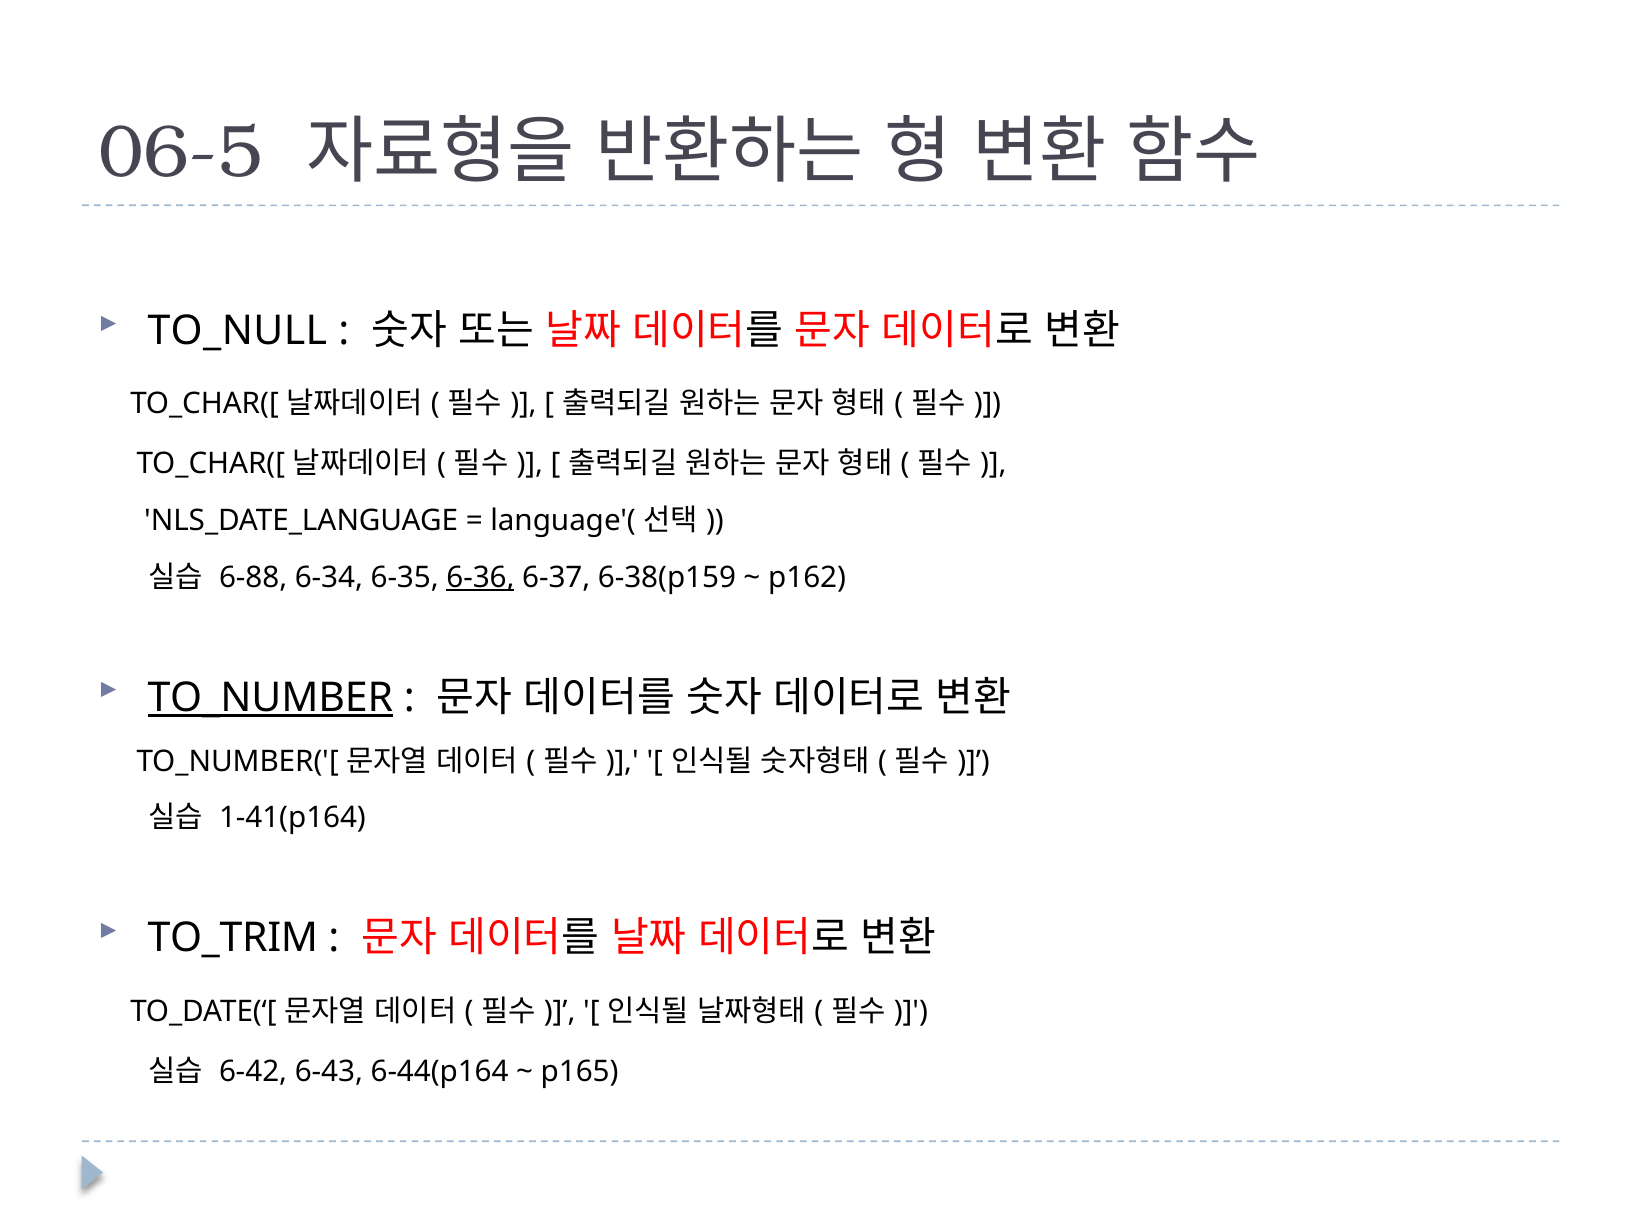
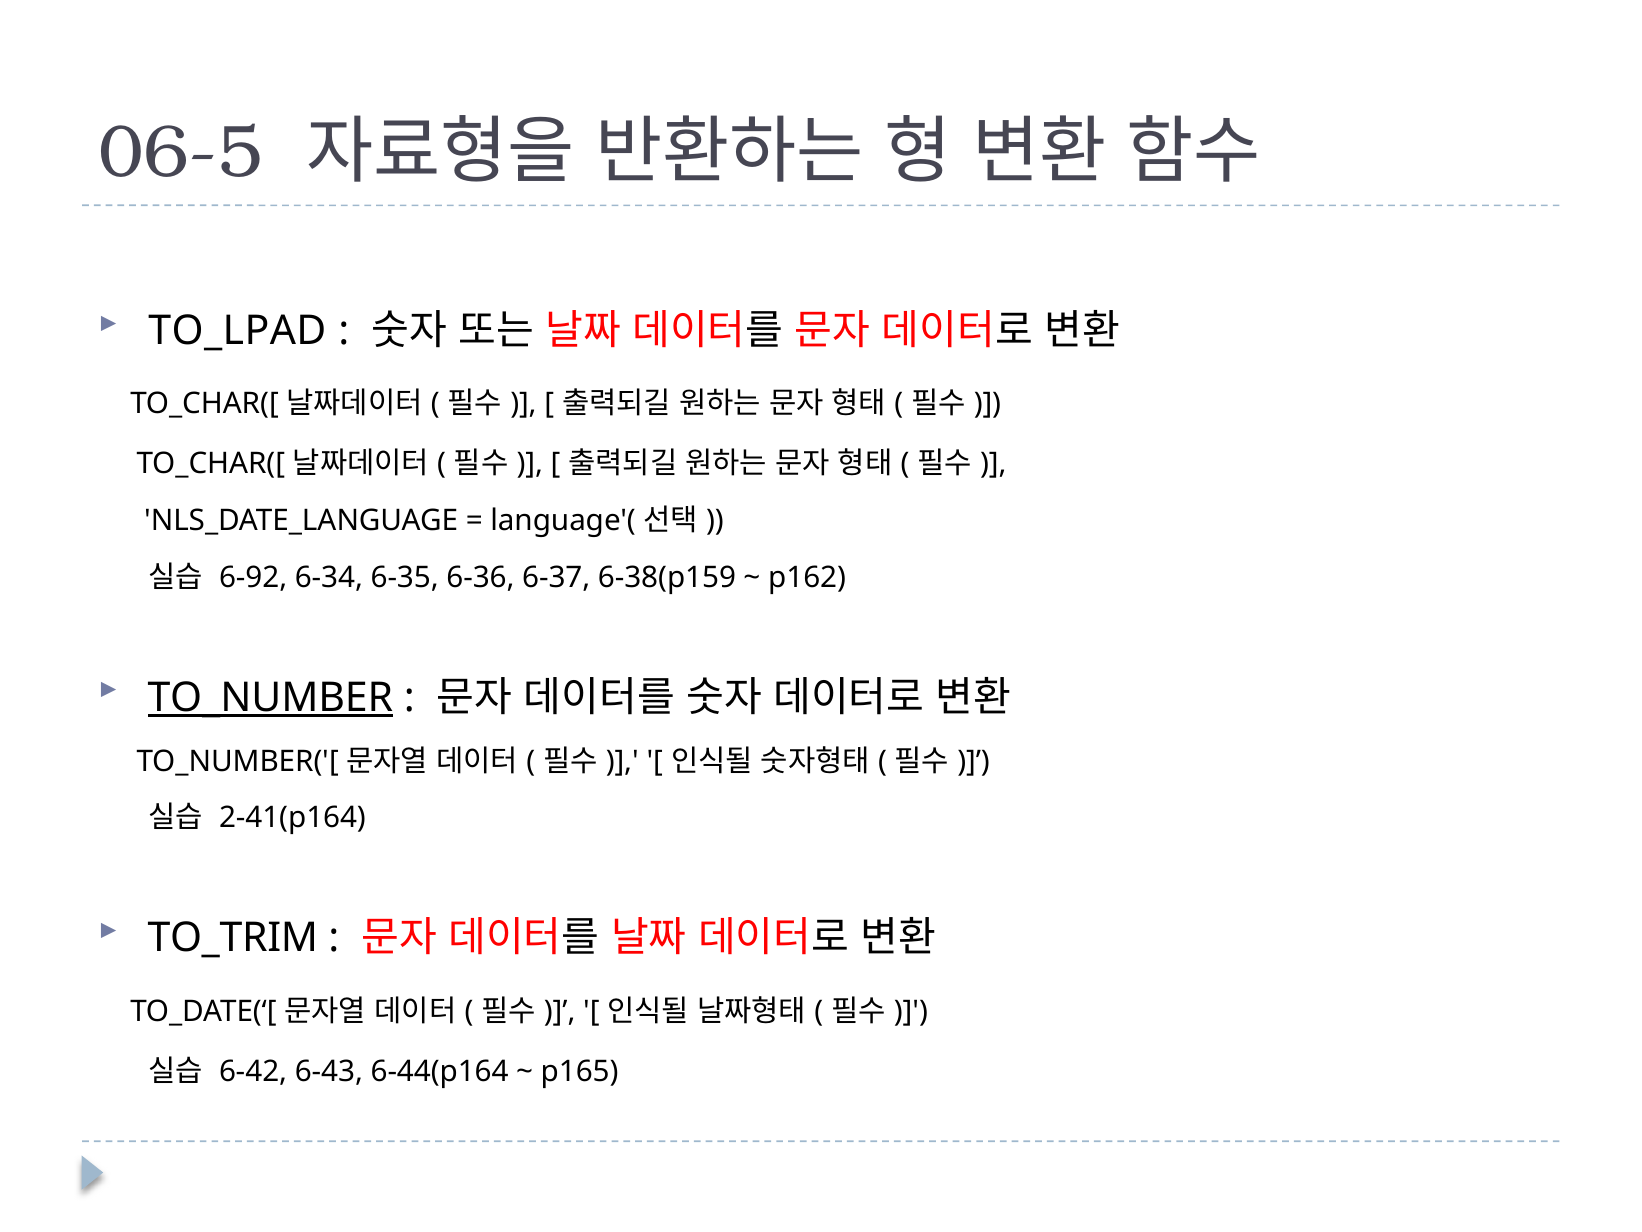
TO_NULL: TO_NULL -> TO_LPAD
6-88: 6-88 -> 6-92
6-36 underline: present -> none
1-41(p164: 1-41(p164 -> 2-41(p164
